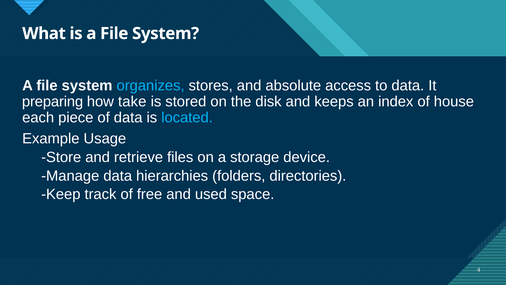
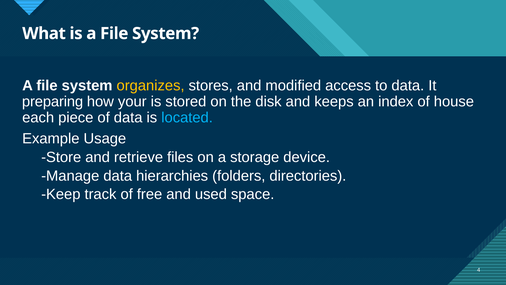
organizes colour: light blue -> yellow
absolute: absolute -> modified
take: take -> your
